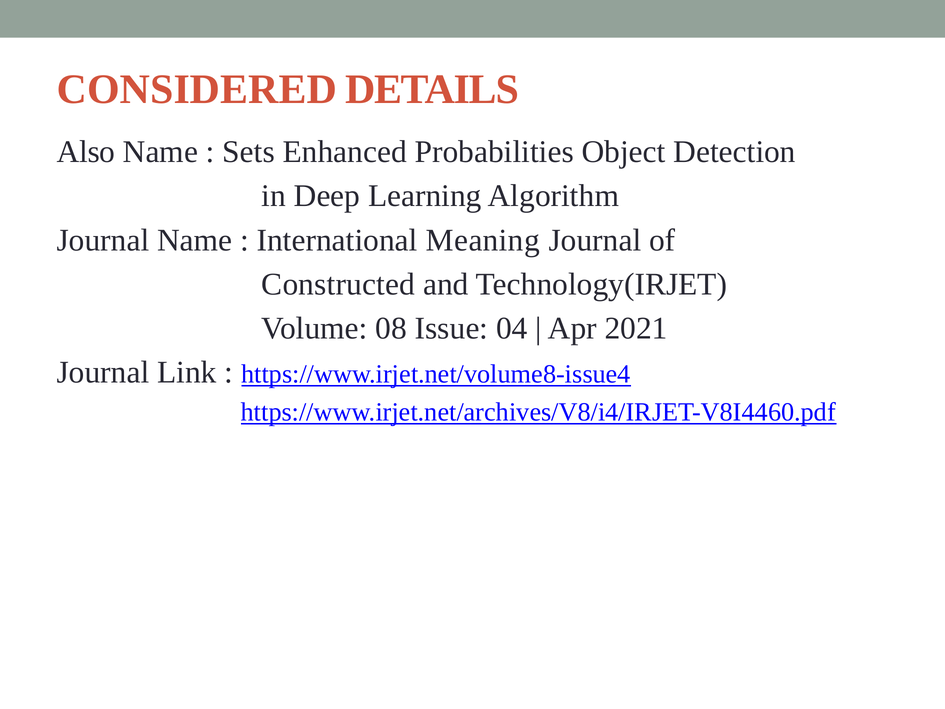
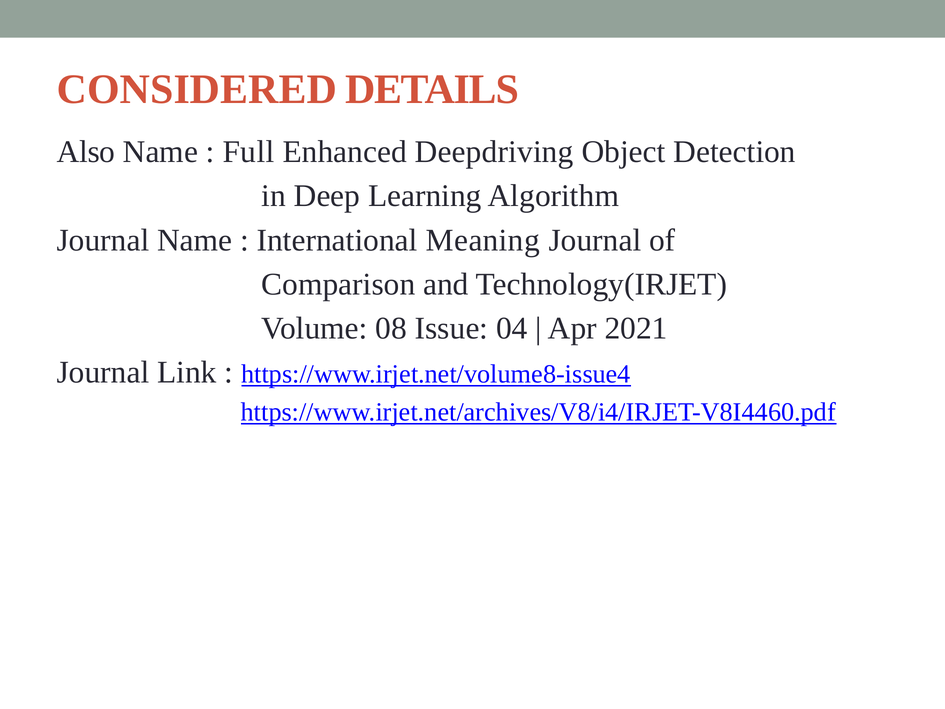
Sets: Sets -> Full
Probabilities: Probabilities -> Deepdriving
Constructed: Constructed -> Comparison
